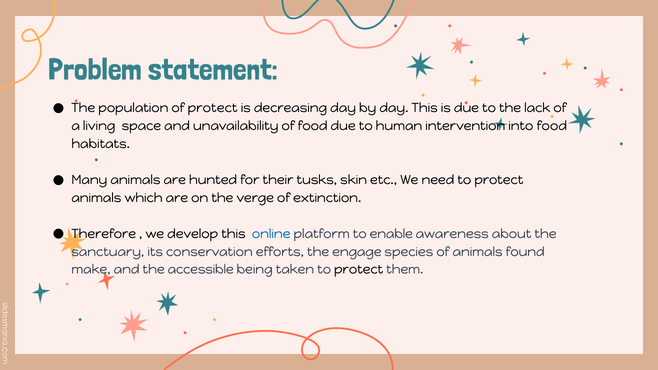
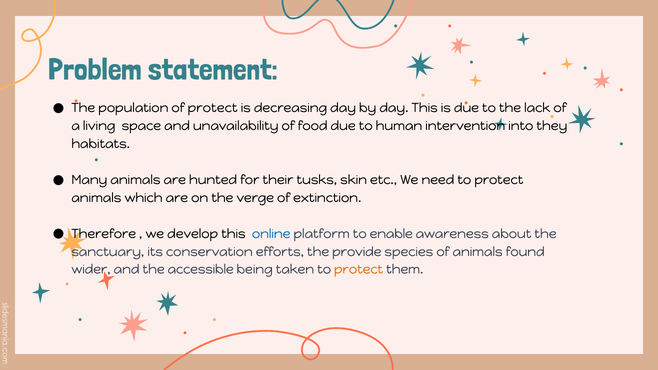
into food: food -> they
engage: engage -> provide
make: make -> wider
protect at (359, 270) colour: black -> orange
